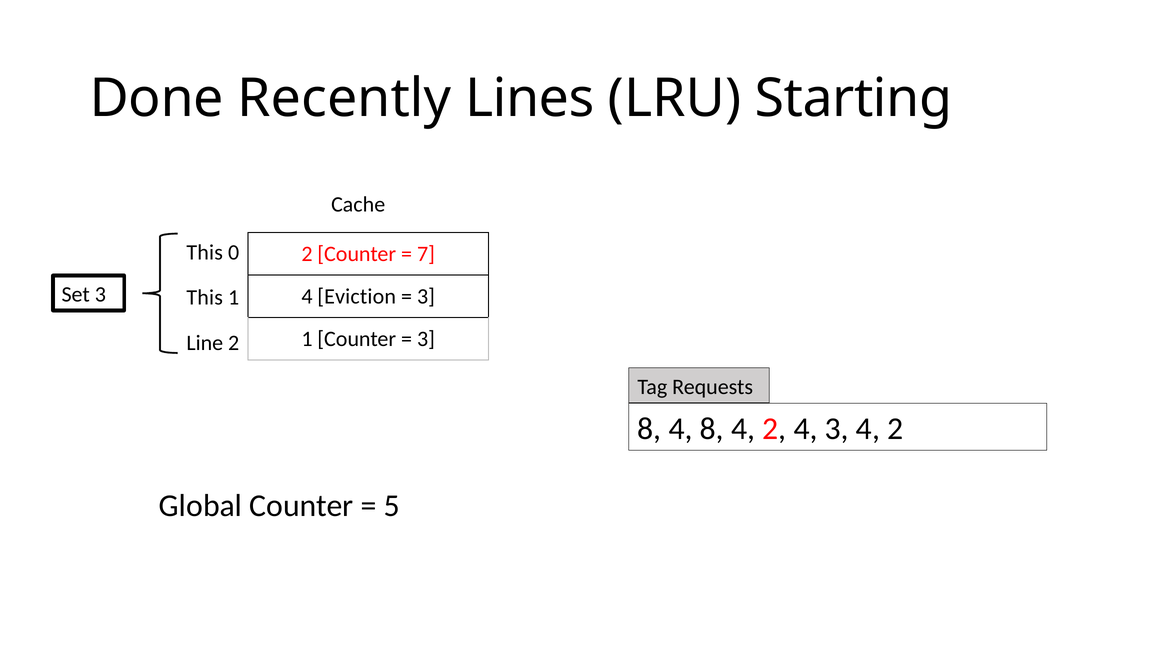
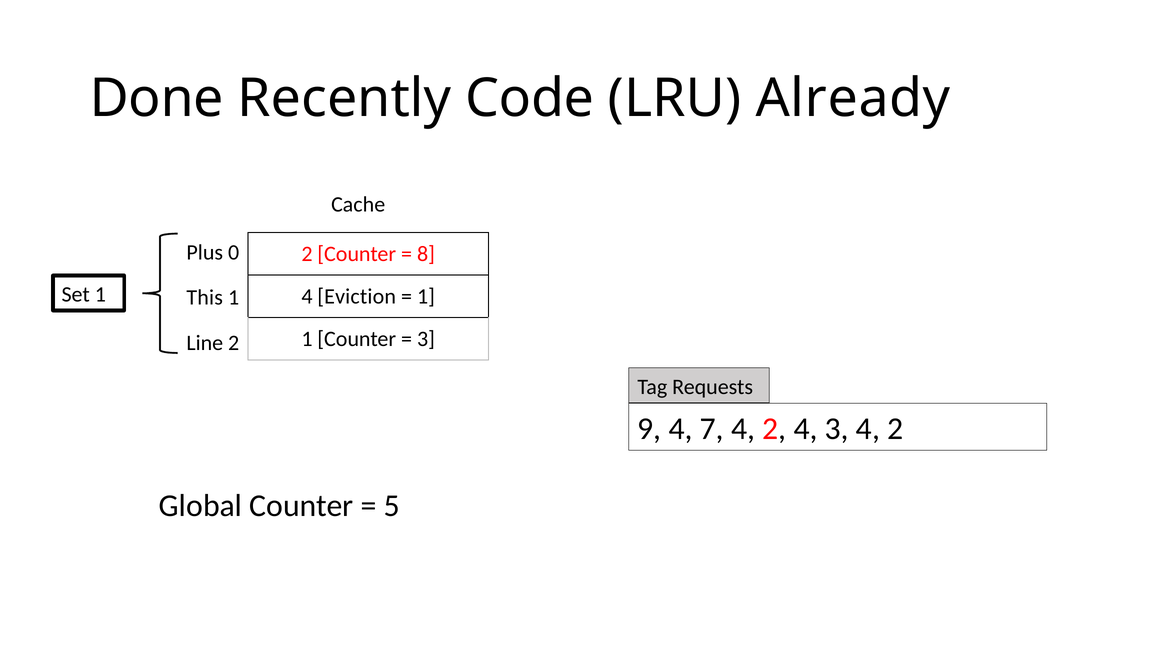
Lines: Lines -> Code
Starting: Starting -> Already
This at (205, 253): This -> Plus
7: 7 -> 8
Set 3: 3 -> 1
3 at (426, 297): 3 -> 1
8 at (649, 429): 8 -> 9
4 8: 8 -> 7
